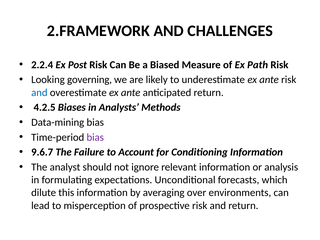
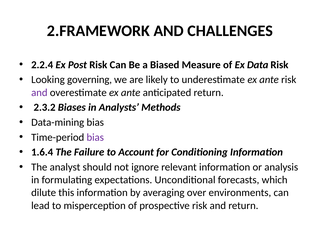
Path: Path -> Data
and at (39, 92) colour: blue -> purple
4.2.5: 4.2.5 -> 2.3.2
9.6.7: 9.6.7 -> 1.6.4
